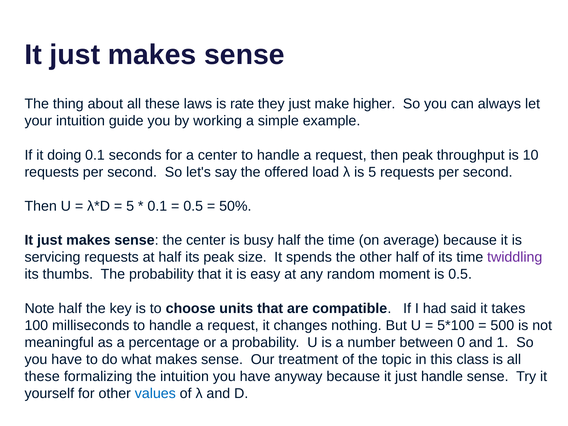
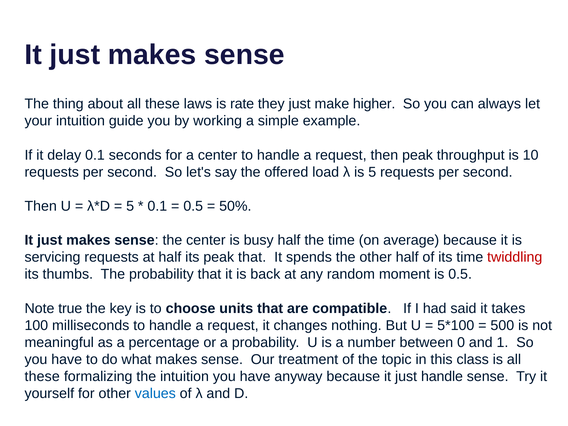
doing: doing -> delay
peak size: size -> that
twiddling colour: purple -> red
easy: easy -> back
Note half: half -> true
